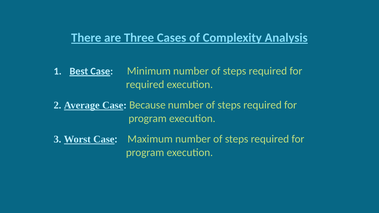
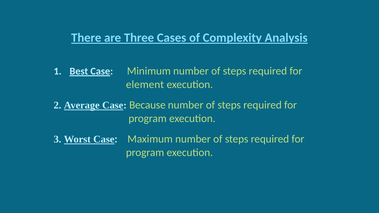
required at (145, 85): required -> element
